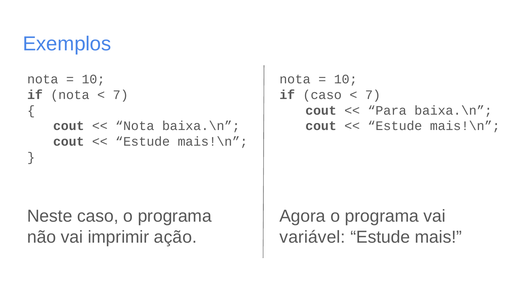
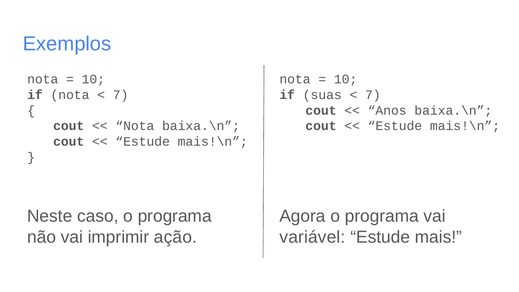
if caso: caso -> suas
Para: Para -> Anos
